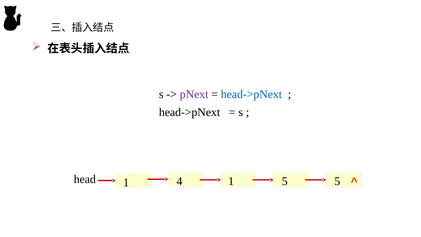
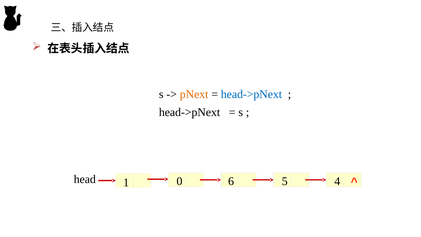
pNext colour: purple -> orange
head 1: 1 -> 6
5 5: 5 -> 4
4: 4 -> 0
